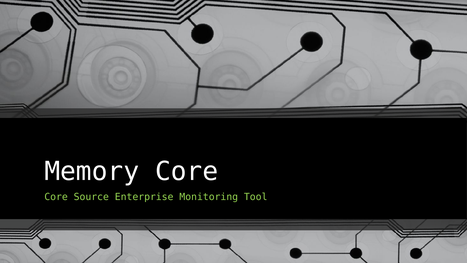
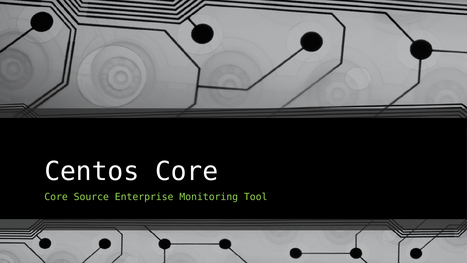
Memory: Memory -> Centos
